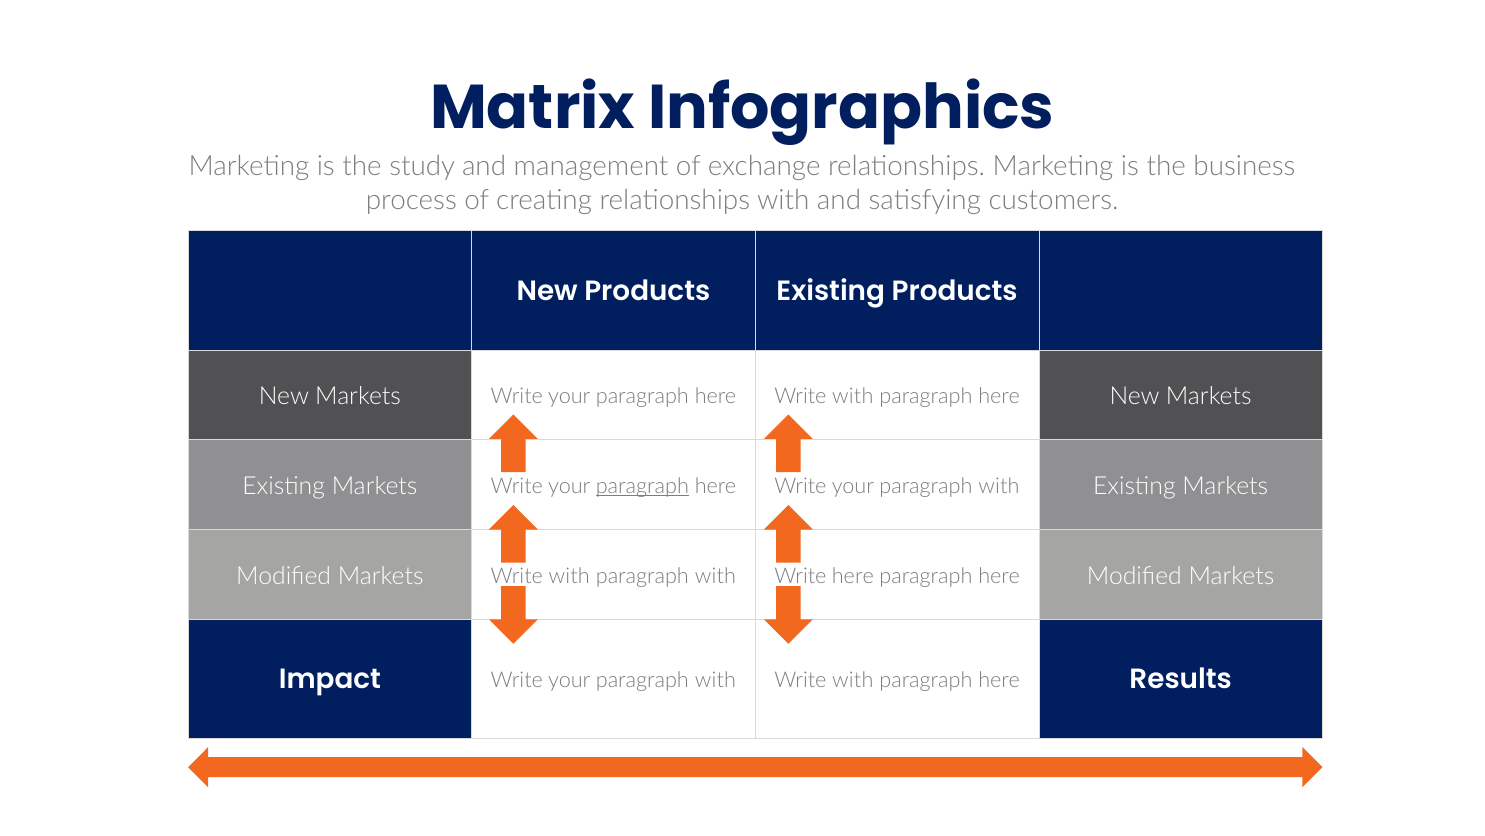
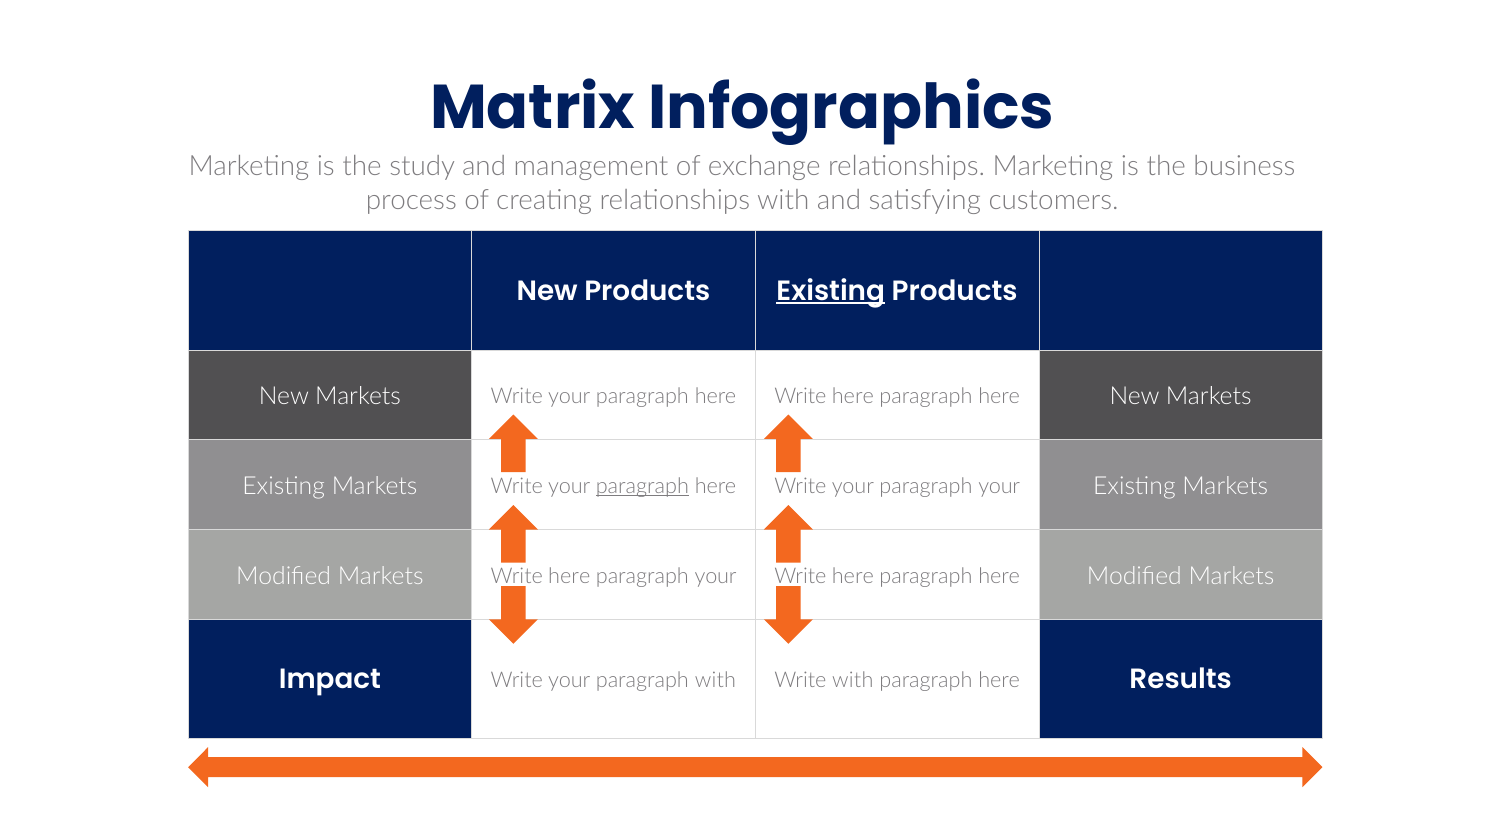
Existing at (831, 291) underline: none -> present
here Write with: with -> here
with at (999, 486): with -> your
with at (569, 576): with -> here
with at (715, 576): with -> your
